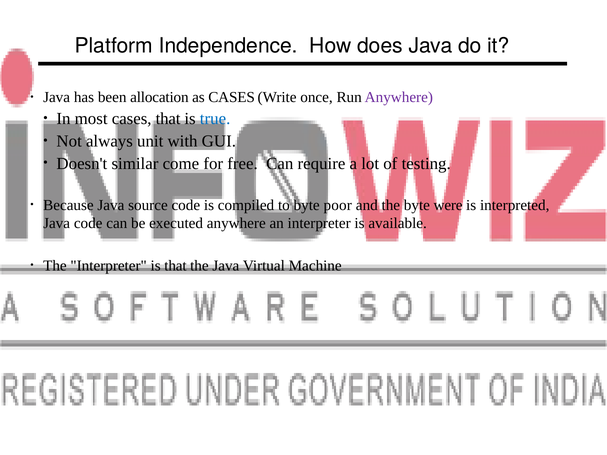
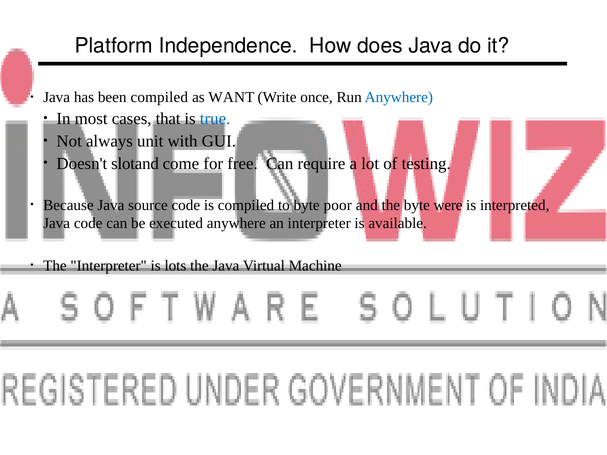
been allocation: allocation -> compiled
as CASES: CASES -> WANT
Anywhere at (399, 97) colour: purple -> blue
similar: similar -> slotand
is that: that -> lots
